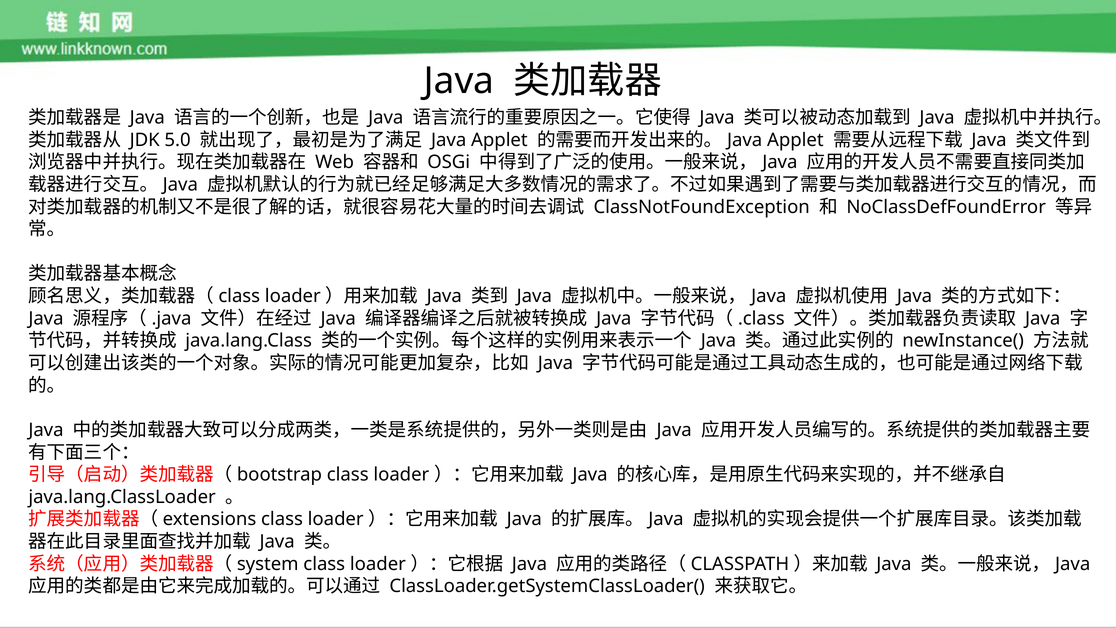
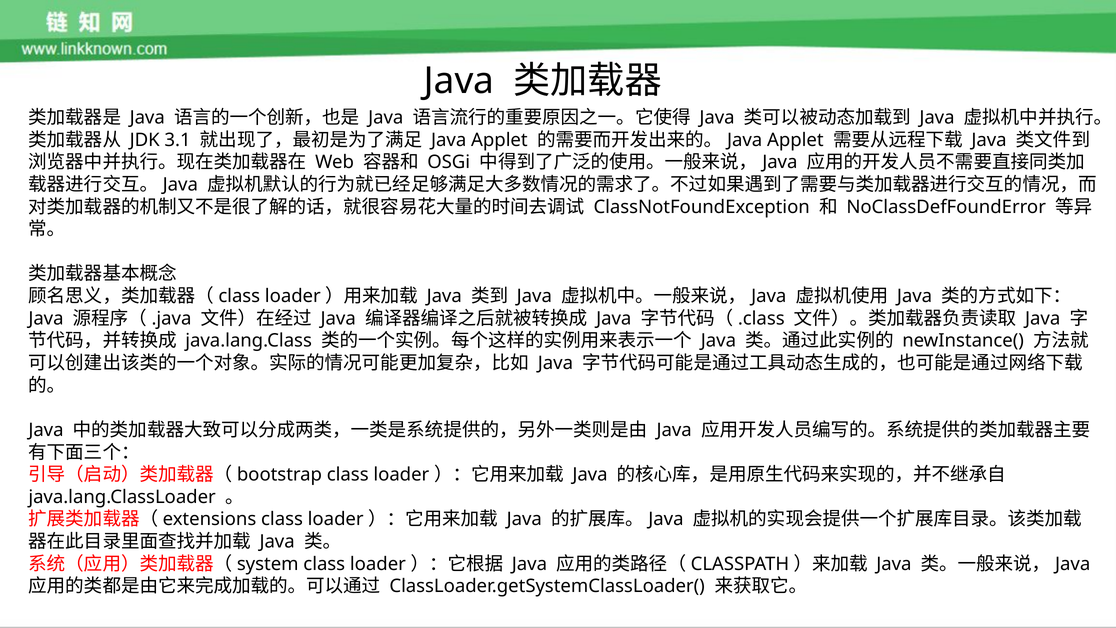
5.0: 5.0 -> 3.1
